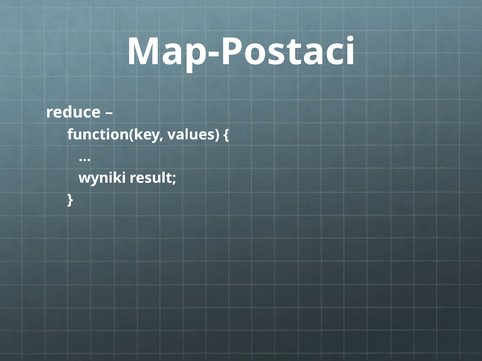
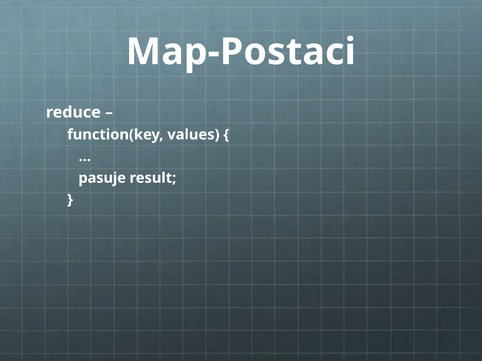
wyniki: wyniki -> pasuje
